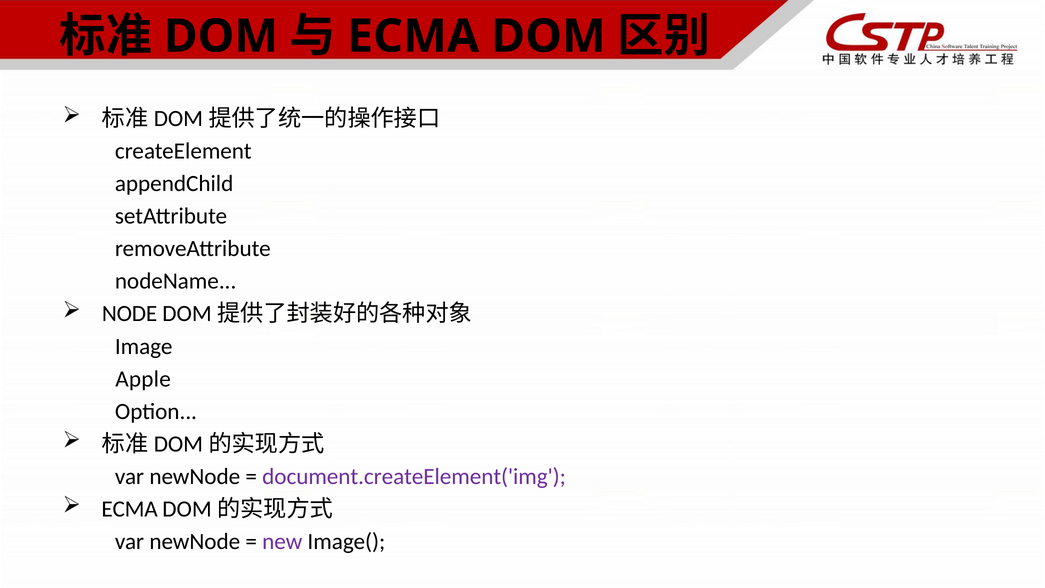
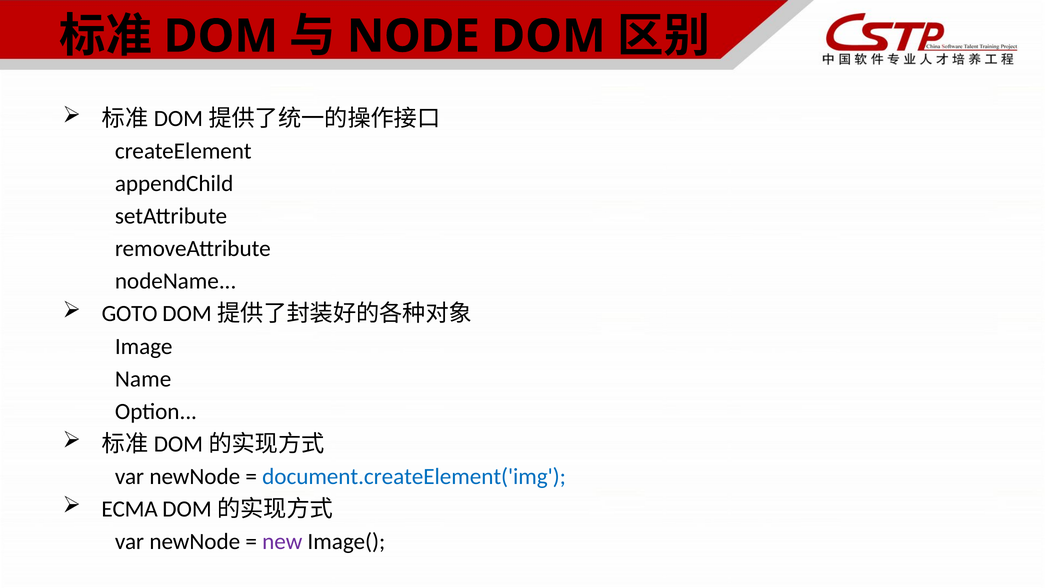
ECMA at (413, 36): ECMA -> NODE
NODE: NODE -> GOTO
Apple: Apple -> Name
document.createElement('img colour: purple -> blue
